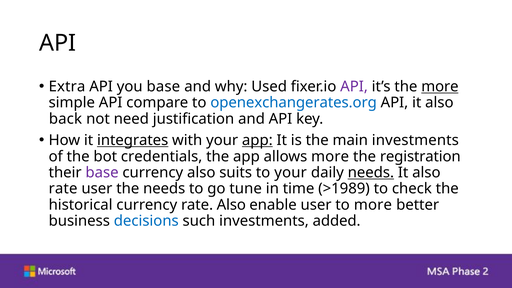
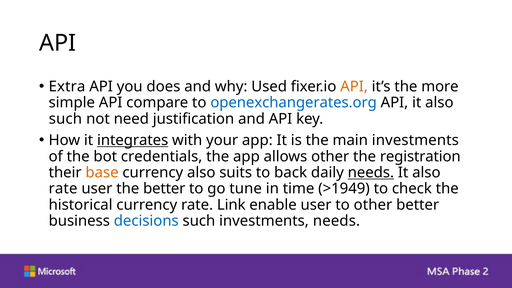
you base: base -> does
API at (354, 87) colour: purple -> orange
more at (440, 87) underline: present -> none
back at (65, 119): back -> such
app at (257, 140) underline: present -> none
allows more: more -> other
base at (102, 173) colour: purple -> orange
to your: your -> back
the needs: needs -> better
>1989: >1989 -> >1949
rate Also: Also -> Link
to more: more -> other
investments added: added -> needs
